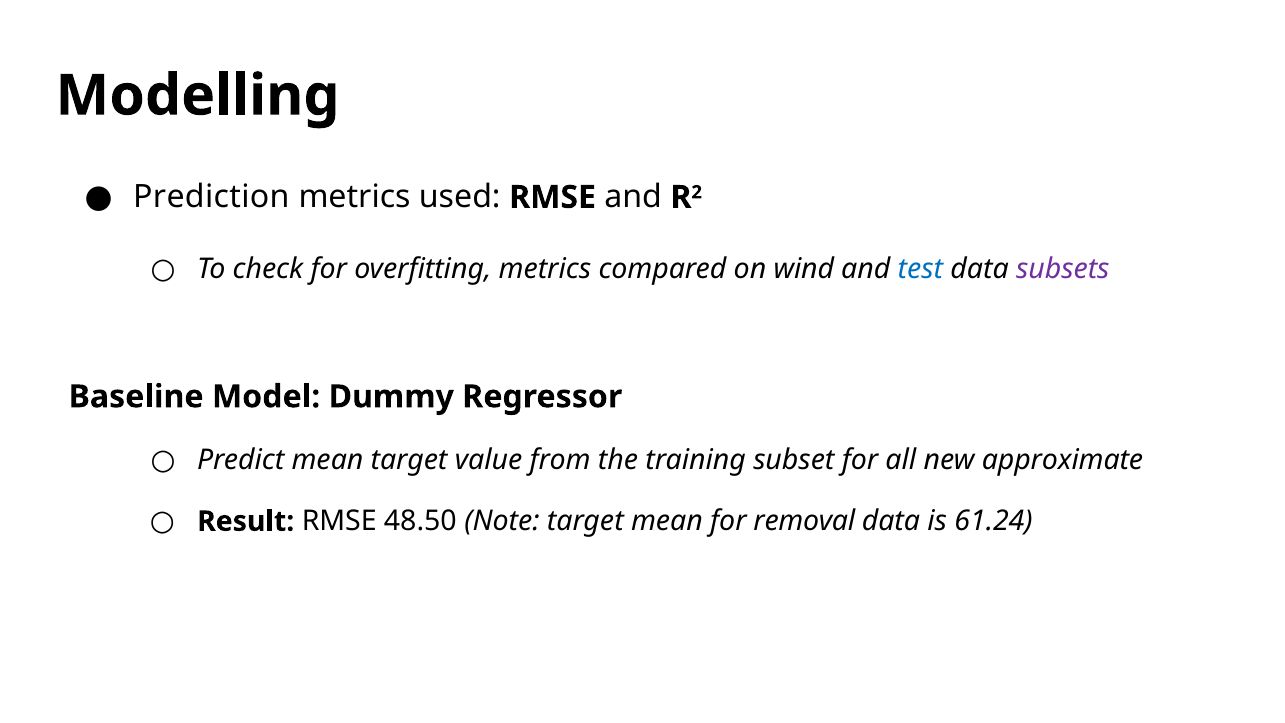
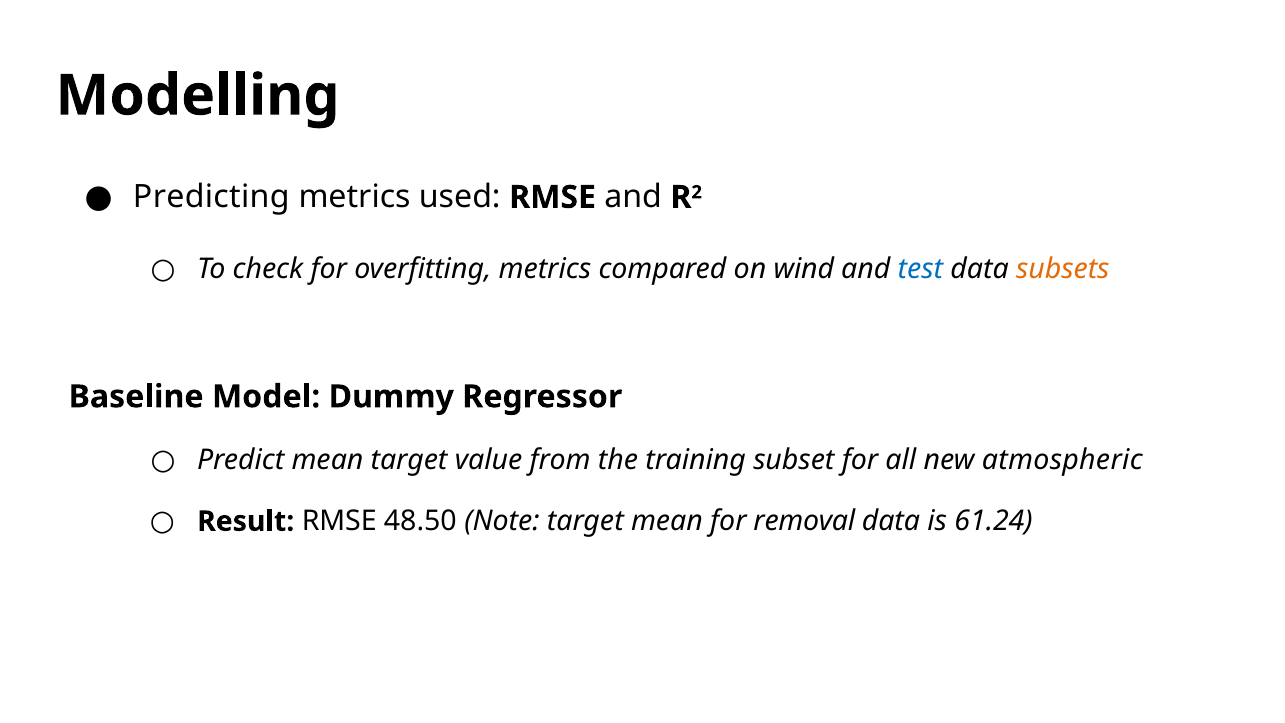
Prediction: Prediction -> Predicting
subsets colour: purple -> orange
approximate: approximate -> atmospheric
